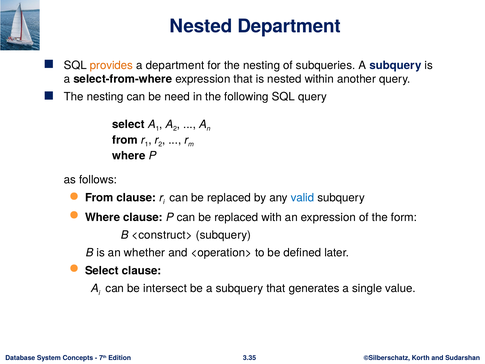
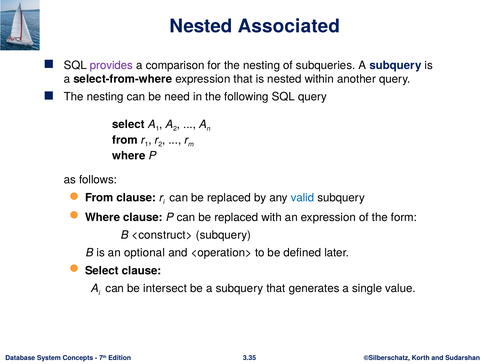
Nested Department: Department -> Associated
provides colour: orange -> purple
a department: department -> comparison
whether: whether -> optional
